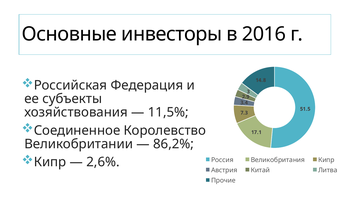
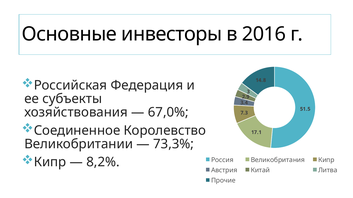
11,5%: 11,5% -> 67,0%
86,2%: 86,2% -> 73,3%
2,6%: 2,6% -> 8,2%
